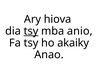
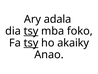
hiova: hiova -> adala
anio: anio -> foko
tsy at (31, 43) underline: none -> present
